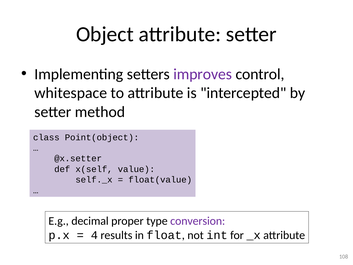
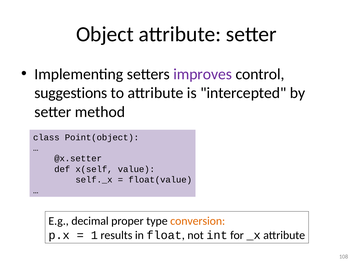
whitespace: whitespace -> suggestions
conversion colour: purple -> orange
4: 4 -> 1
